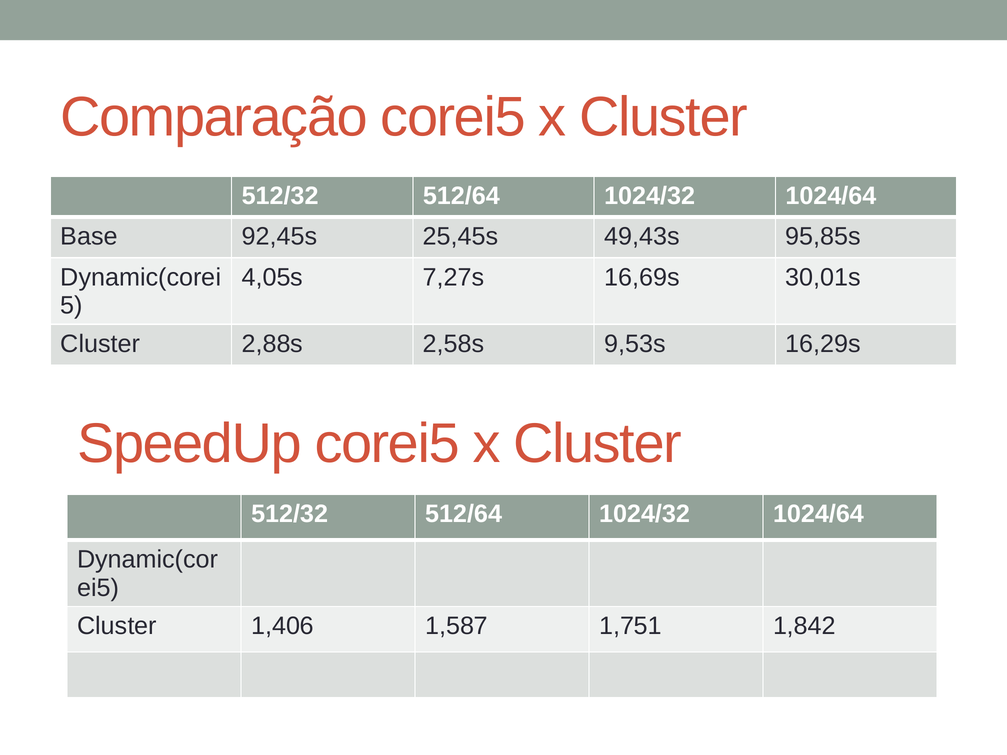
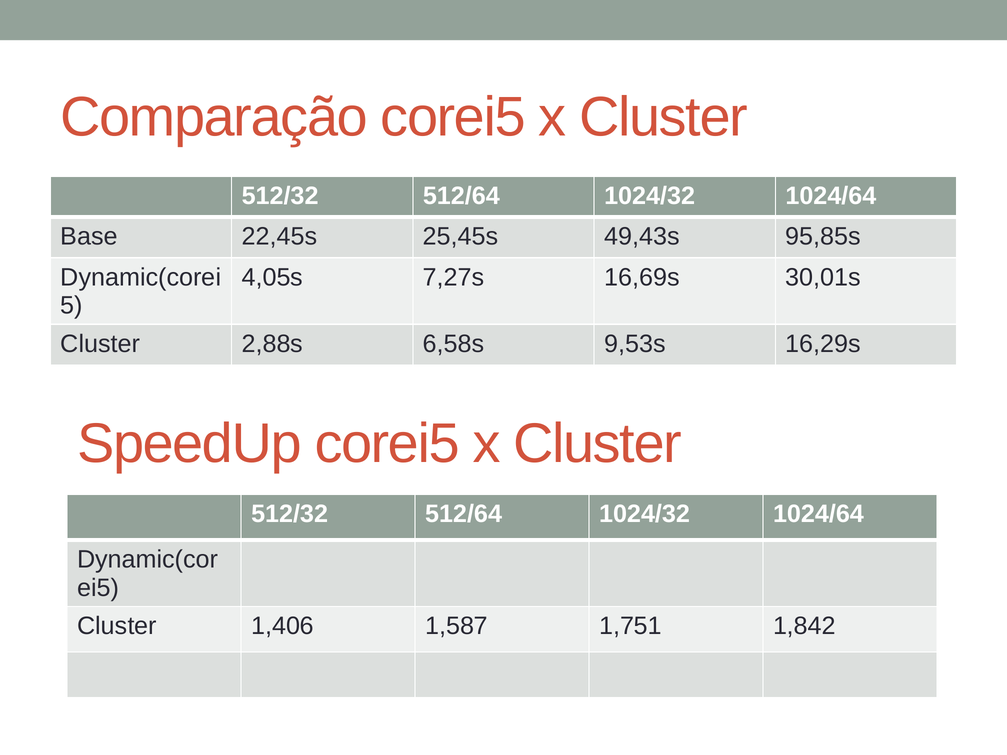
92,45s: 92,45s -> 22,45s
2,58s: 2,58s -> 6,58s
